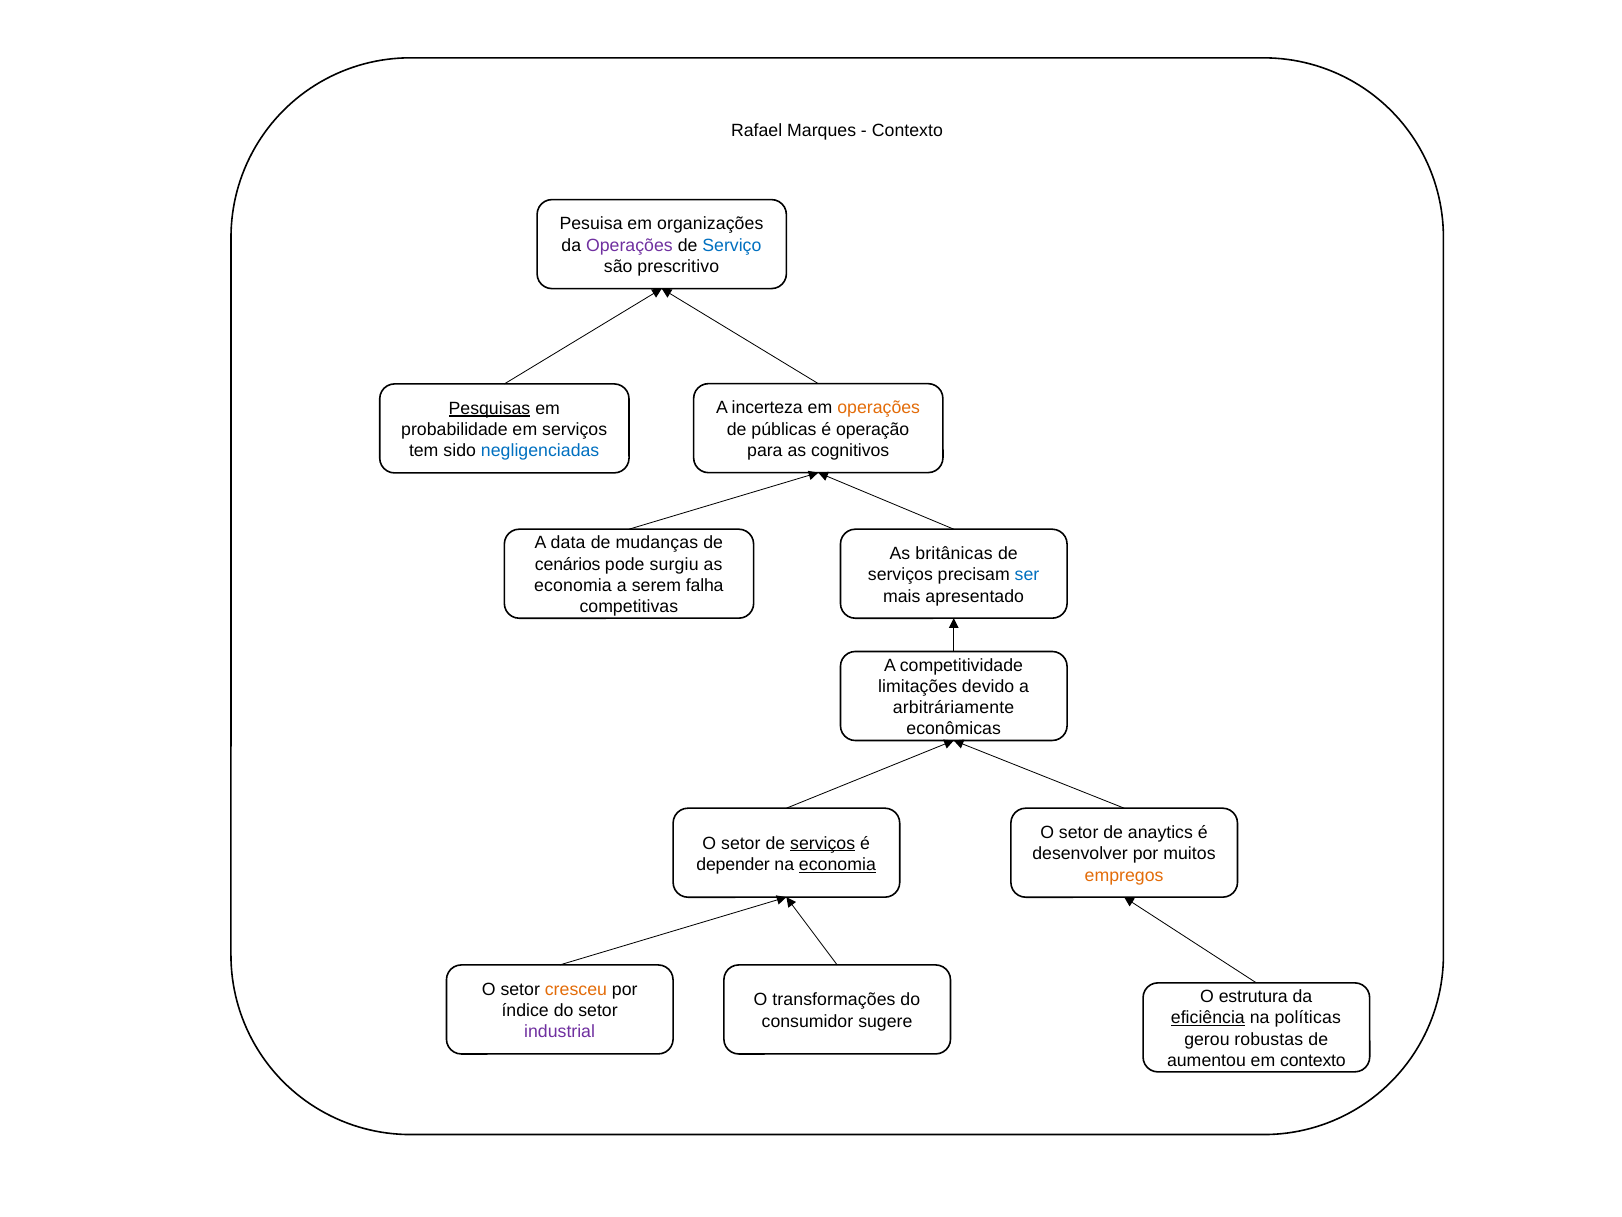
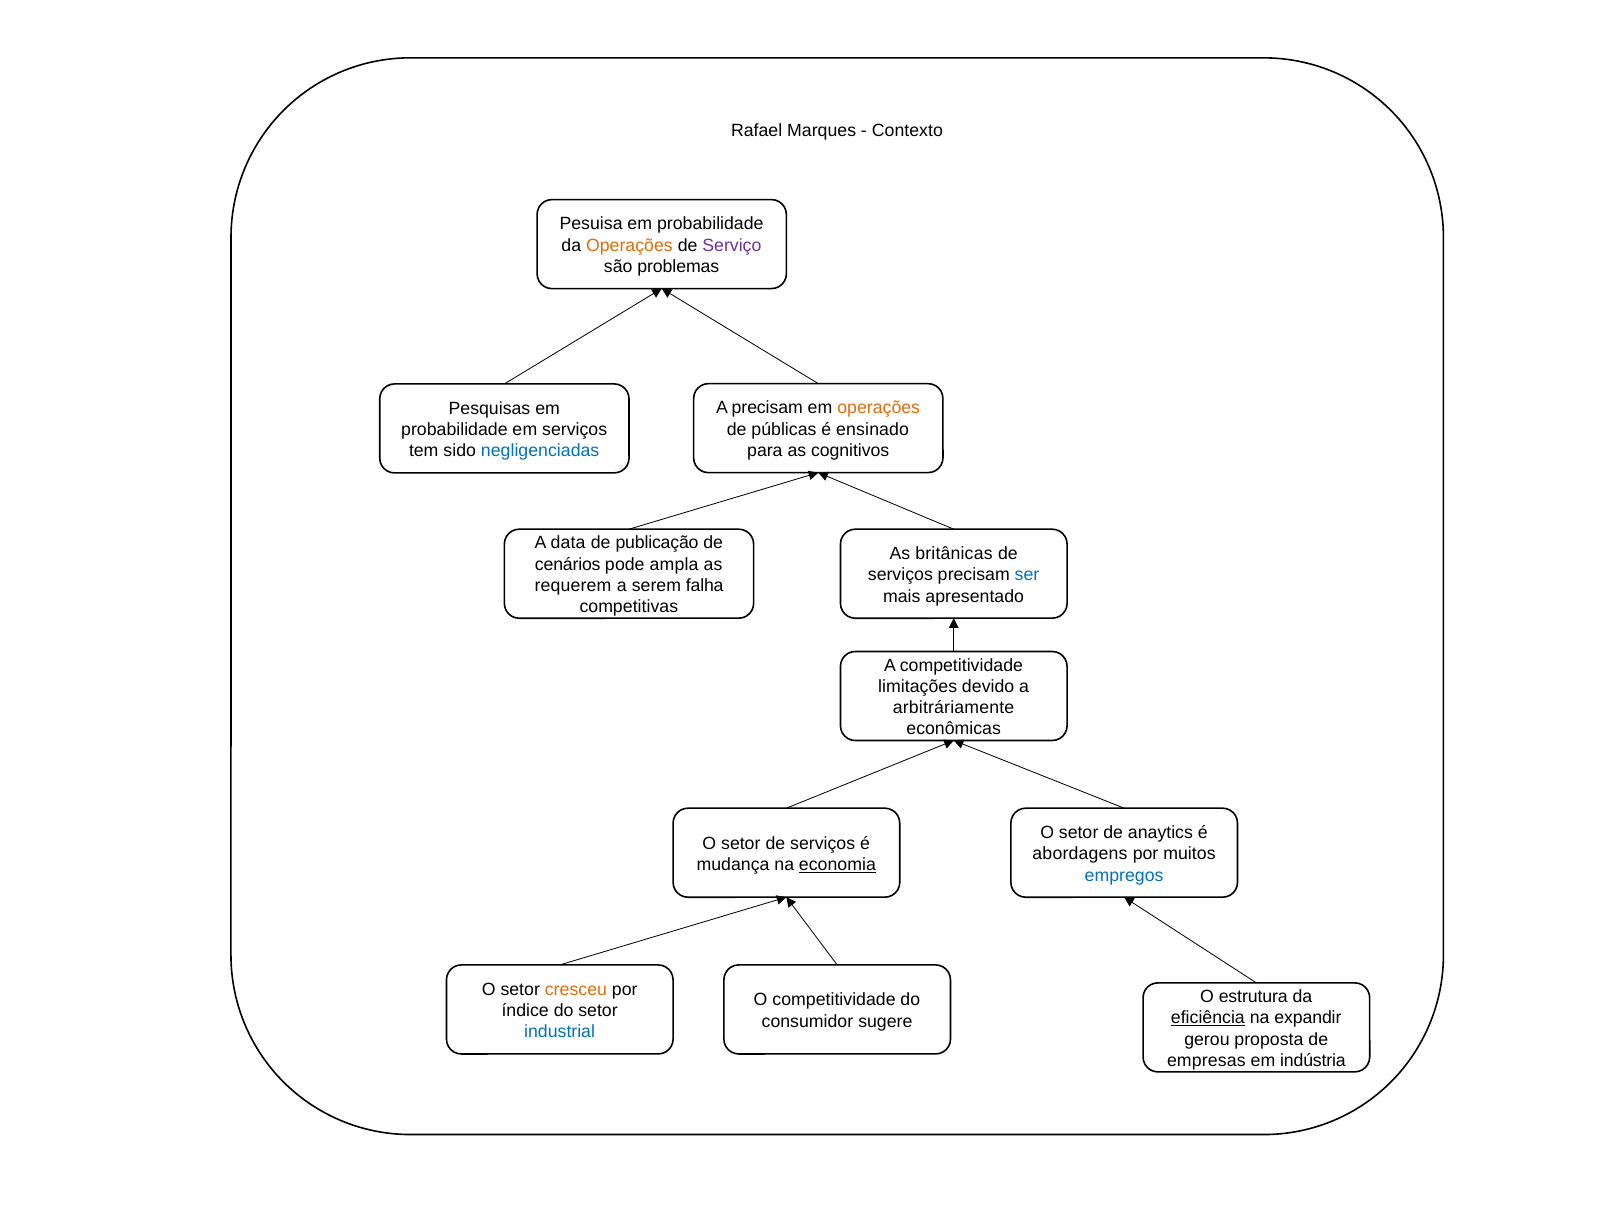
Pesuisa em organizações: organizações -> probabilidade
Operações at (629, 245) colour: purple -> orange
Serviço colour: blue -> purple
prescritivo: prescritivo -> problemas
A incerteza: incerteza -> precisam
Pesquisas underline: present -> none
operação: operação -> ensinado
mudanças: mudanças -> publicação
surgiu: surgiu -> ampla
economia at (573, 585): economia -> requerem
serviços at (823, 843) underline: present -> none
desenvolver: desenvolver -> abordagens
depender: depender -> mudança
empregos colour: orange -> blue
O transformações: transformações -> competitividade
políticas: políticas -> expandir
industrial colour: purple -> blue
robustas: robustas -> proposta
aumentou: aumentou -> empresas
em contexto: contexto -> indústria
